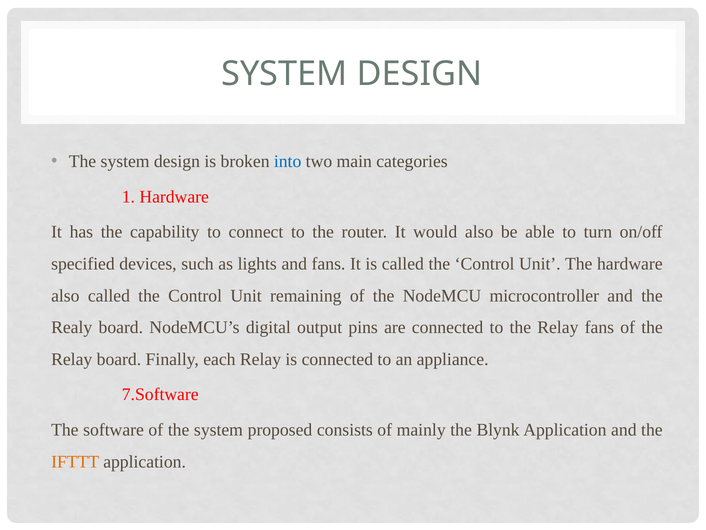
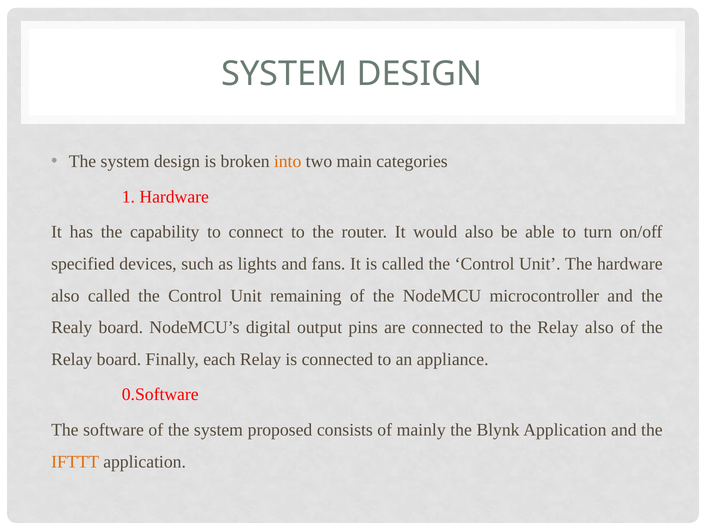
into colour: blue -> orange
Relay fans: fans -> also
7.Software: 7.Software -> 0.Software
